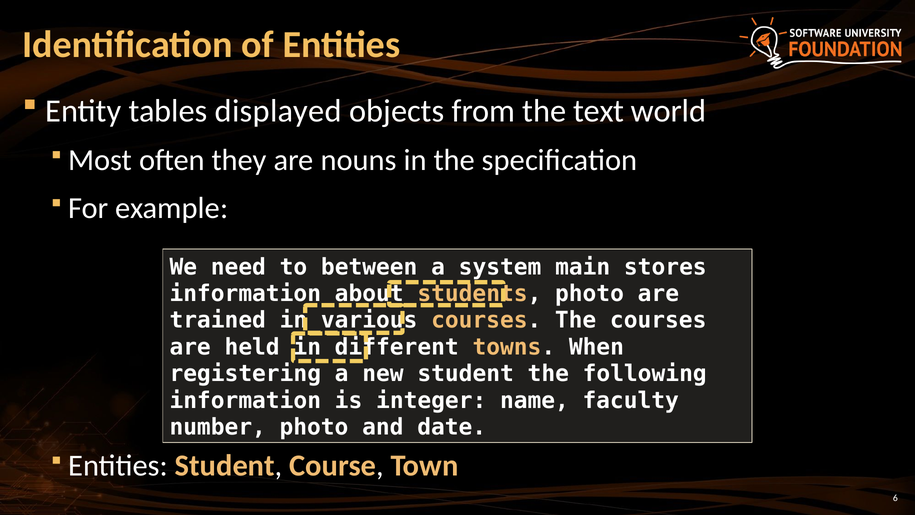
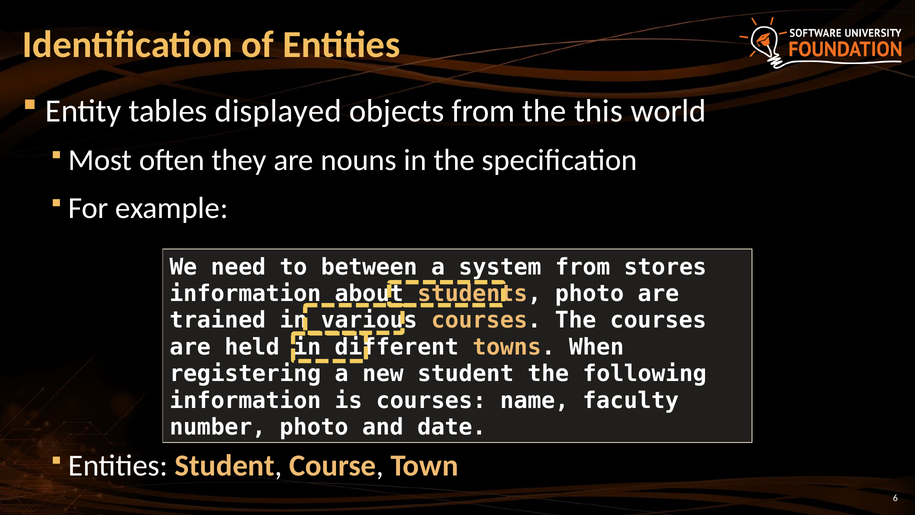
text: text -> this
system main: main -> from
is integer: integer -> courses
